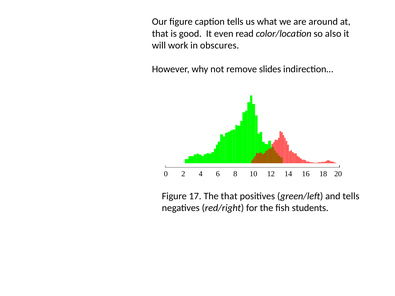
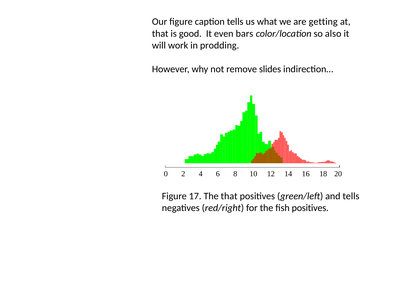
around: around -> getting
read: read -> bars
obscures: obscures -> prodding
fish students: students -> positives
